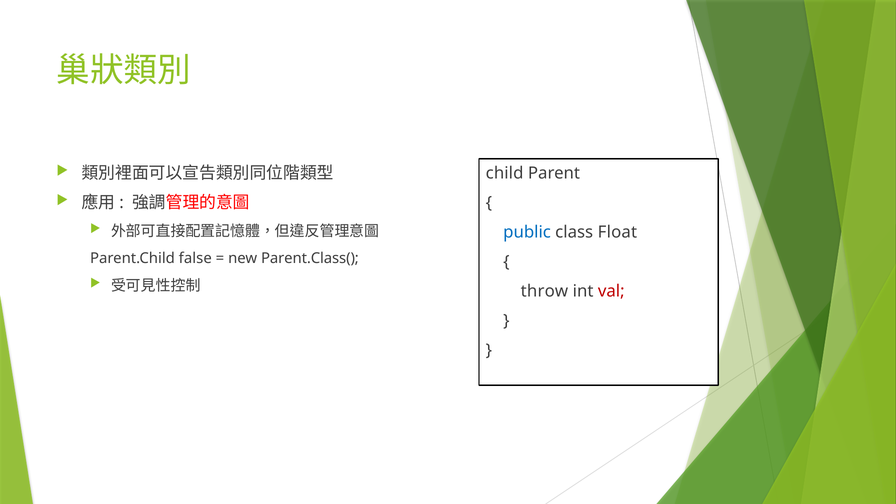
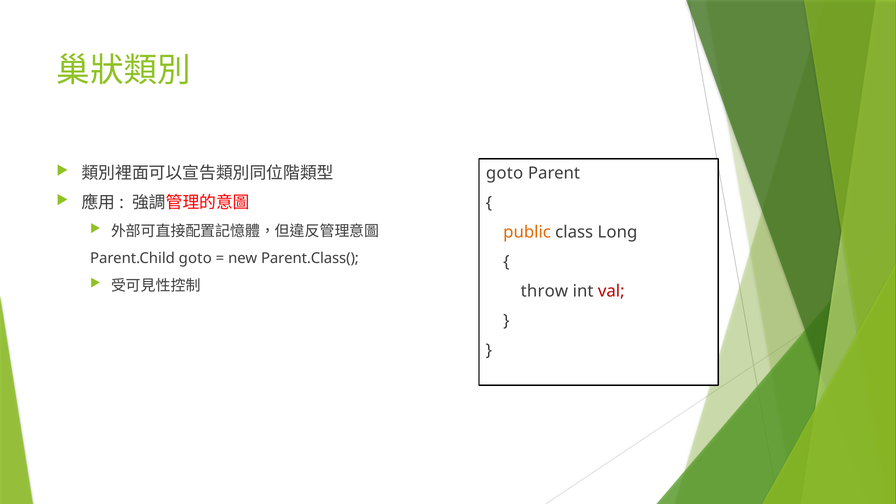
child at (505, 173): child -> goto
public colour: blue -> orange
Float: Float -> Long
Parent.Child false: false -> goto
